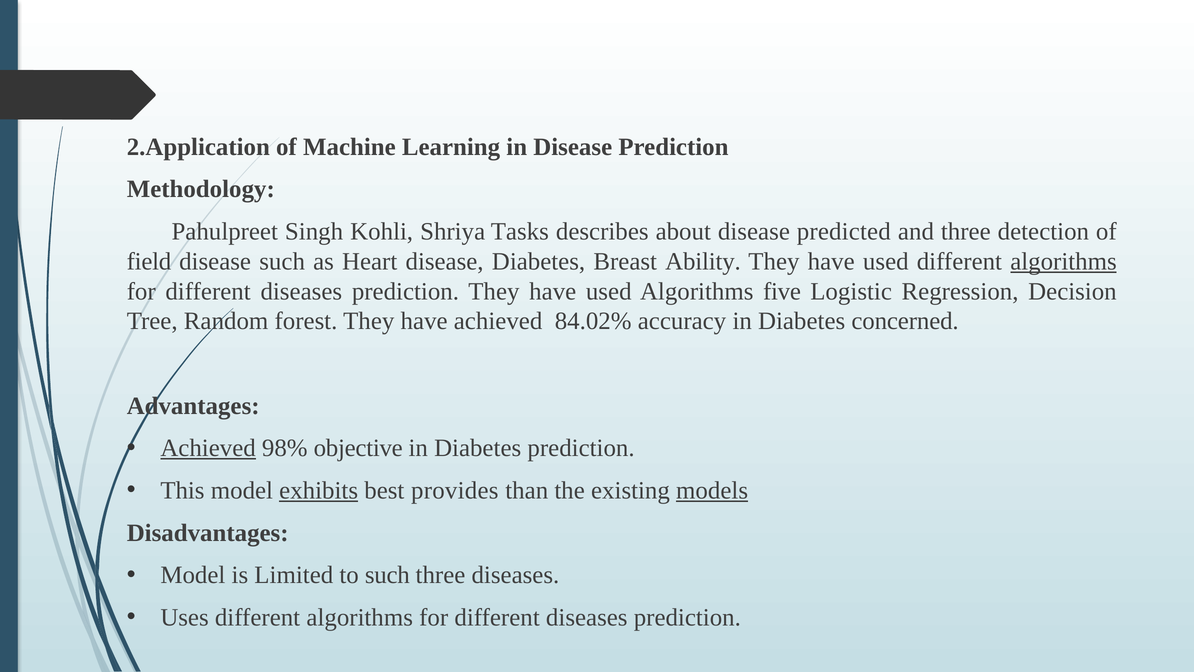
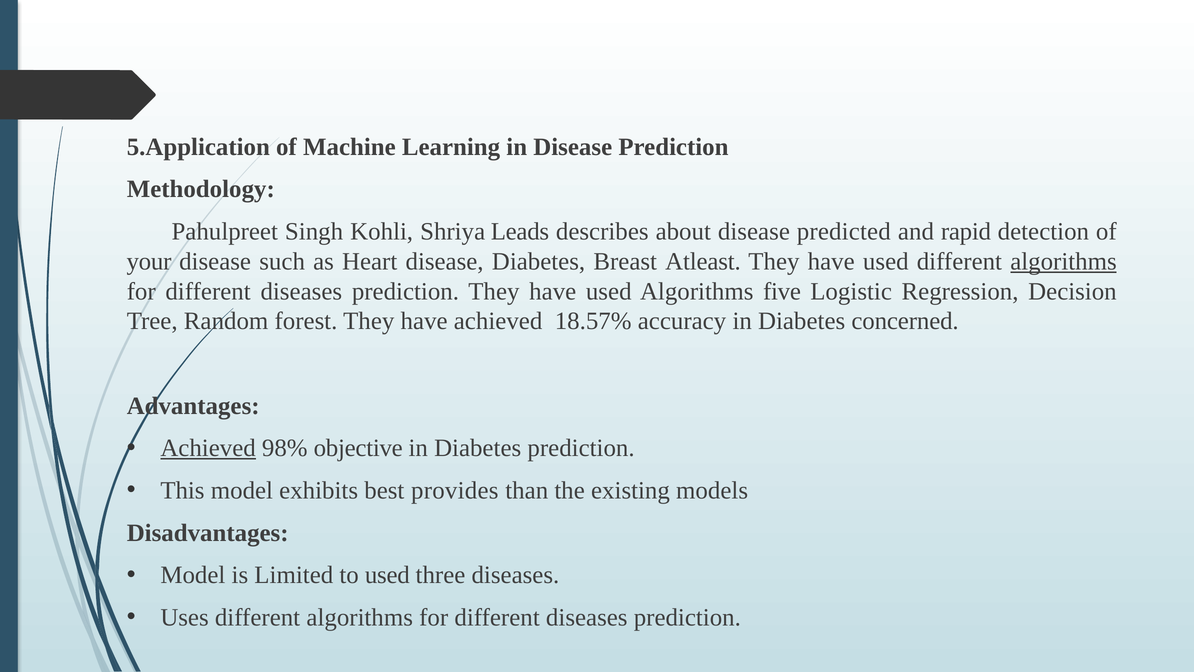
2.Application: 2.Application -> 5.Application
Tasks: Tasks -> Leads
and three: three -> rapid
field: field -> your
Ability: Ability -> Atleast
84.02%: 84.02% -> 18.57%
exhibits underline: present -> none
models underline: present -> none
to such: such -> used
